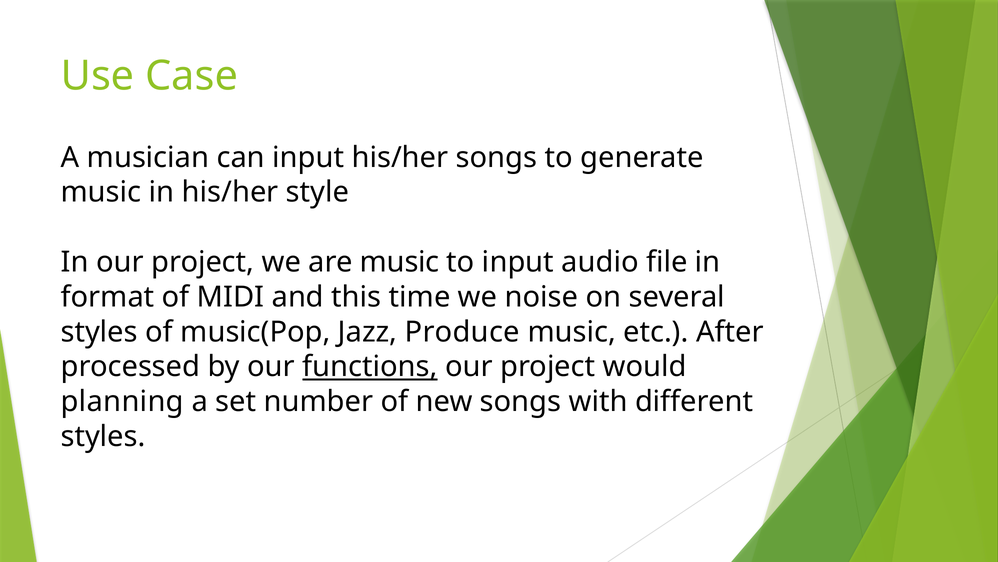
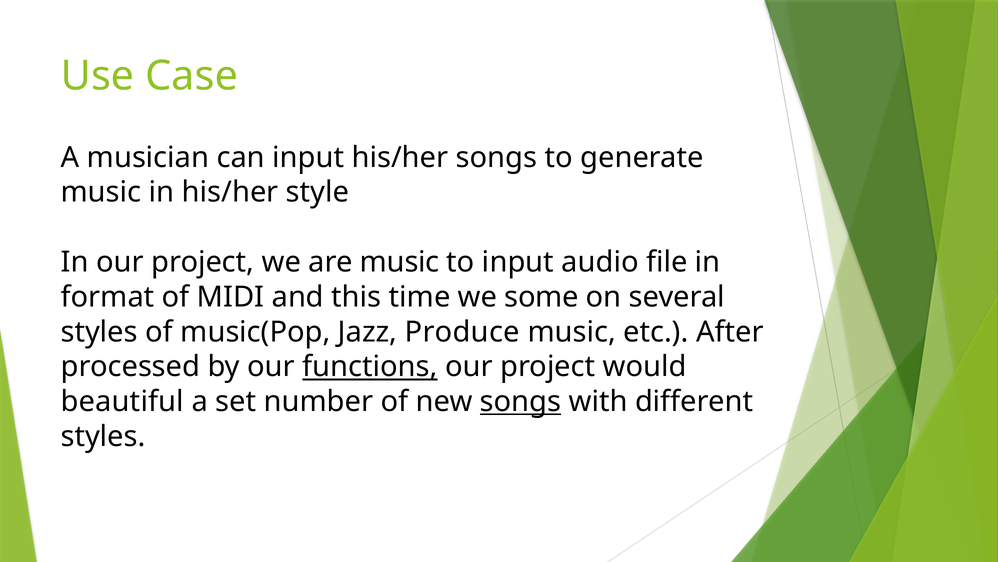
noise: noise -> some
planning: planning -> beautiful
songs at (521, 401) underline: none -> present
